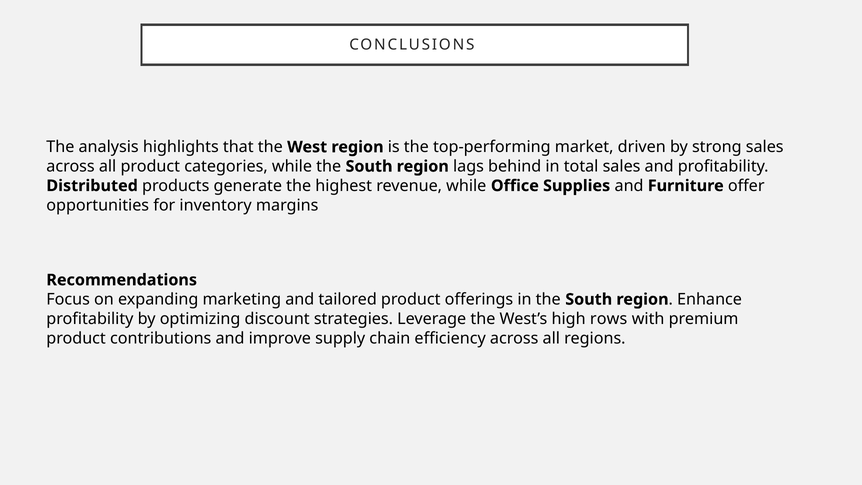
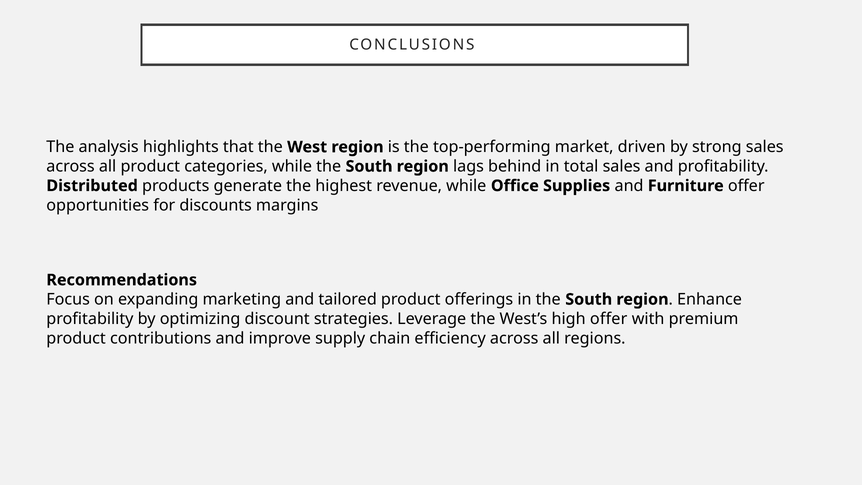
inventory: inventory -> discounts
high rows: rows -> offer
